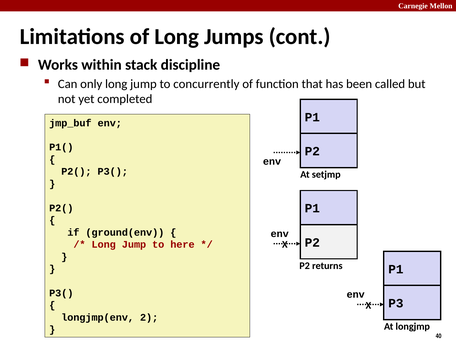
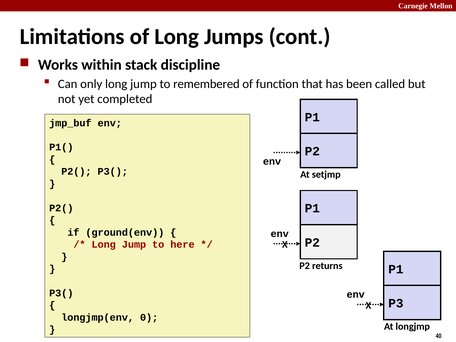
concurrently: concurrently -> remembered
2: 2 -> 0
